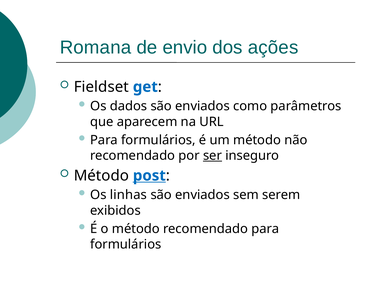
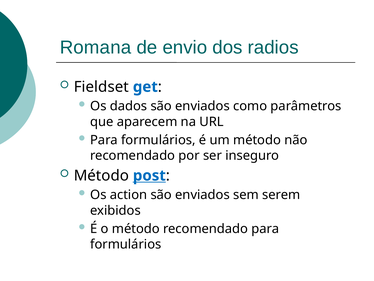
ações: ações -> radios
ser underline: present -> none
linhas: linhas -> action
